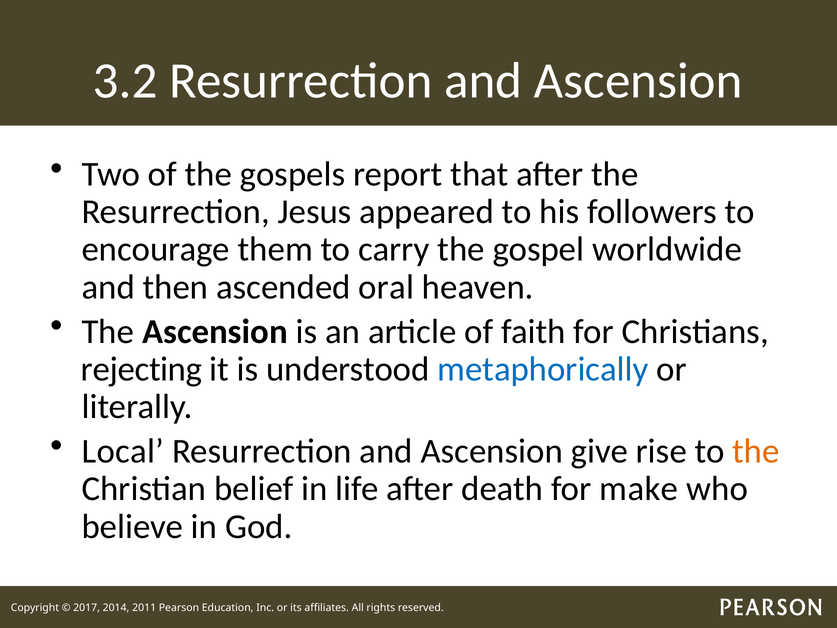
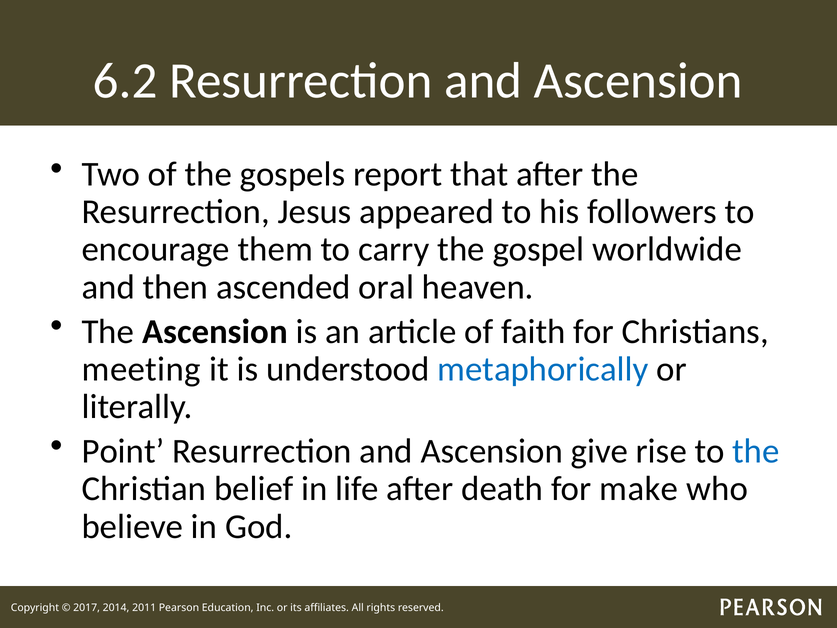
3.2: 3.2 -> 6.2
rejecting: rejecting -> meeting
Local: Local -> Point
the at (756, 451) colour: orange -> blue
